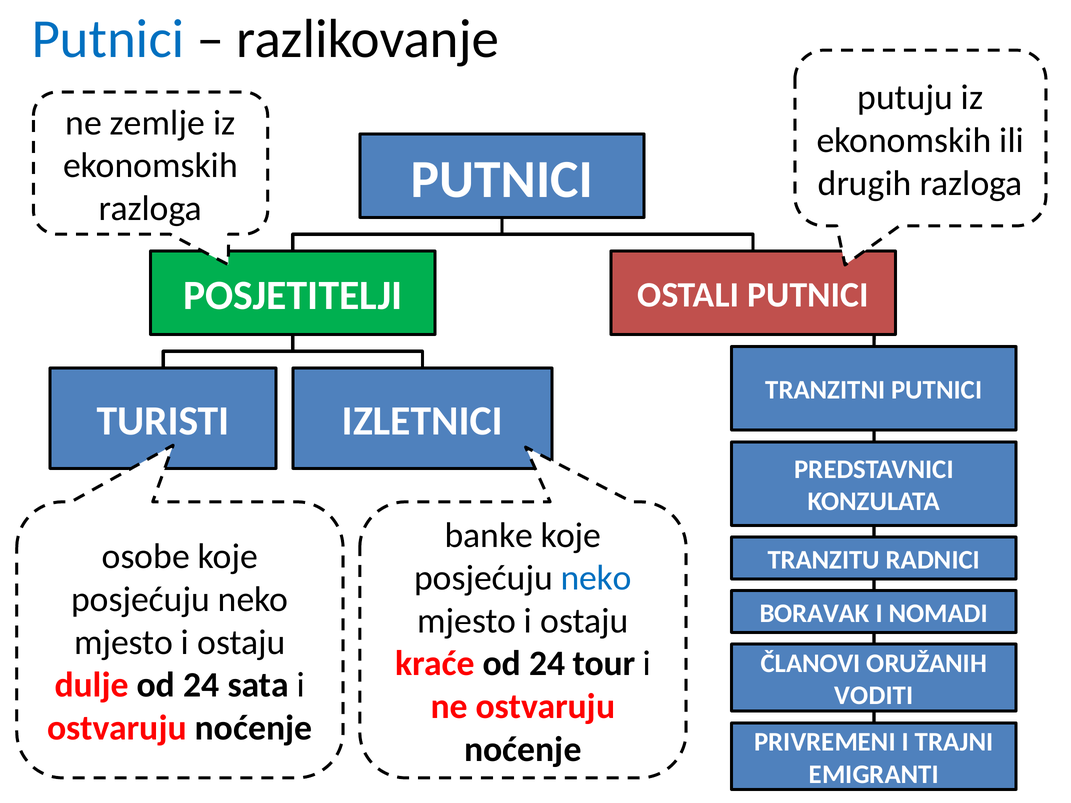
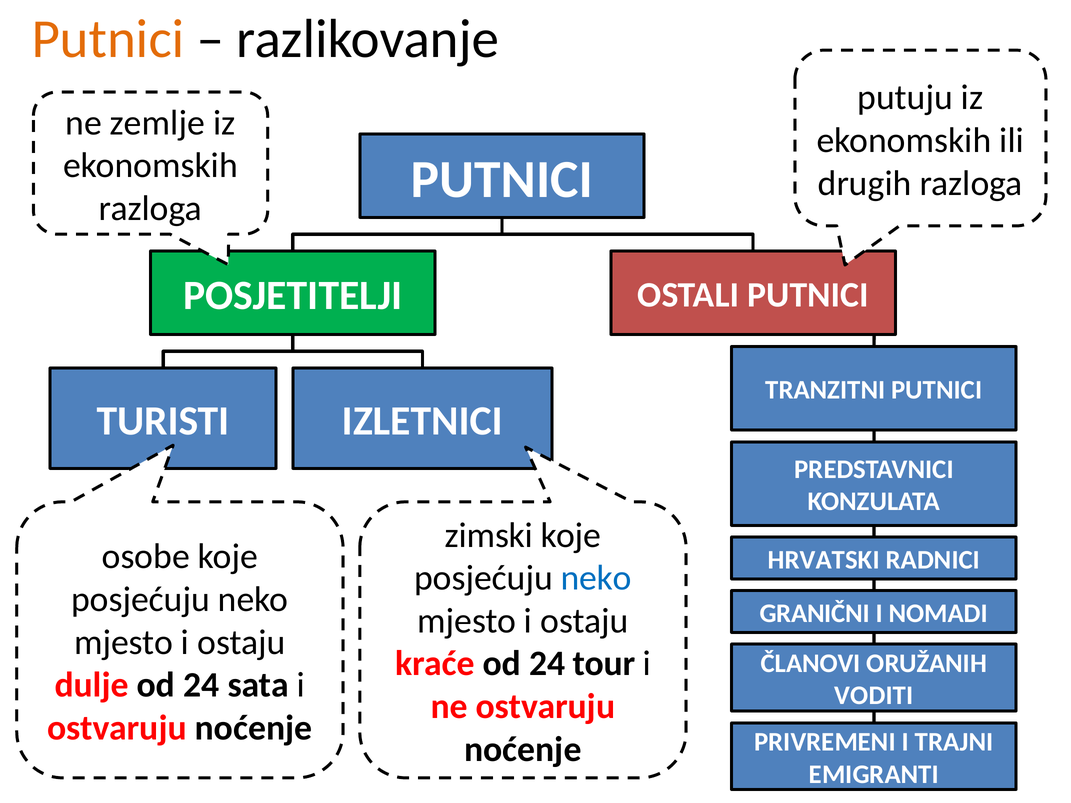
Putnici at (108, 39) colour: blue -> orange
banke: banke -> zimski
TRANZITU: TRANZITU -> HRVATSKI
BORAVAK: BORAVAK -> GRANIČNI
